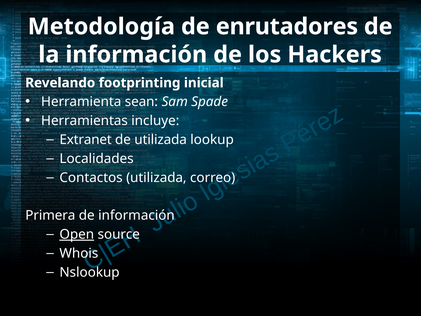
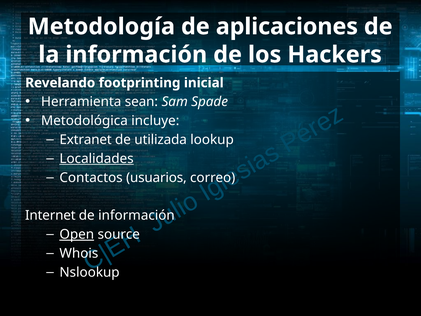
enrutadores: enrutadores -> aplicaciones
Herramientas: Herramientas -> Metodológica
Localidades underline: none -> present
Contactos utilizada: utilizada -> usuarios
Primera: Primera -> Internet
